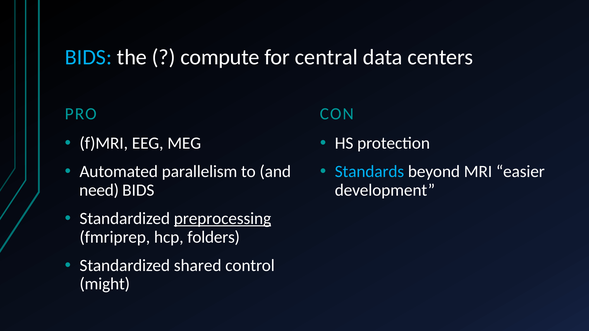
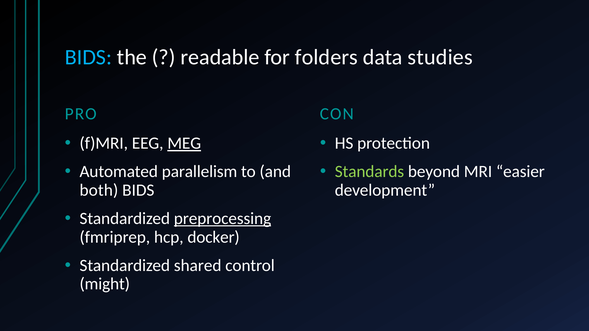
compute: compute -> readable
central: central -> folders
centers: centers -> studies
MEG underline: none -> present
Standards colour: light blue -> light green
need: need -> both
folders: folders -> docker
